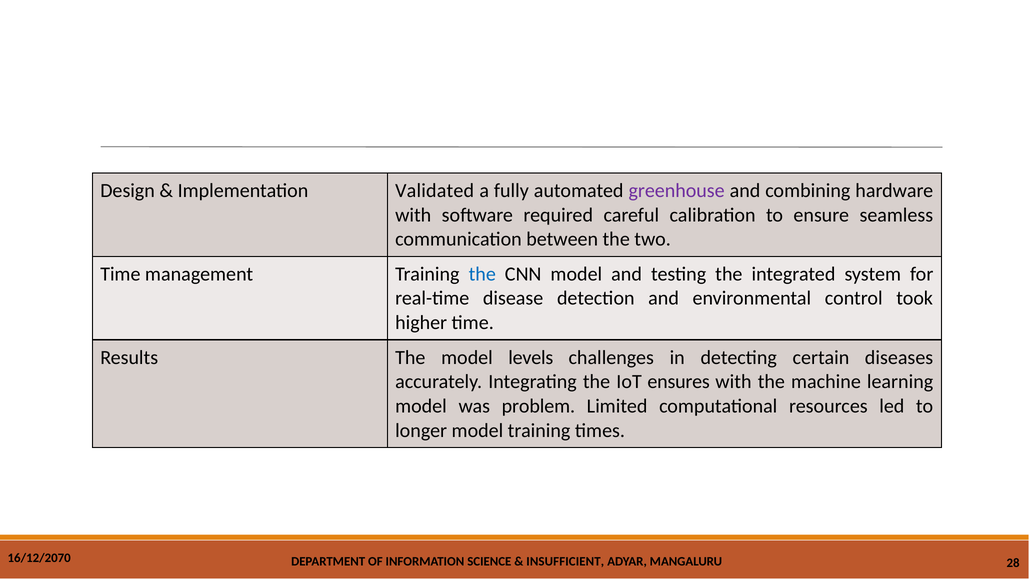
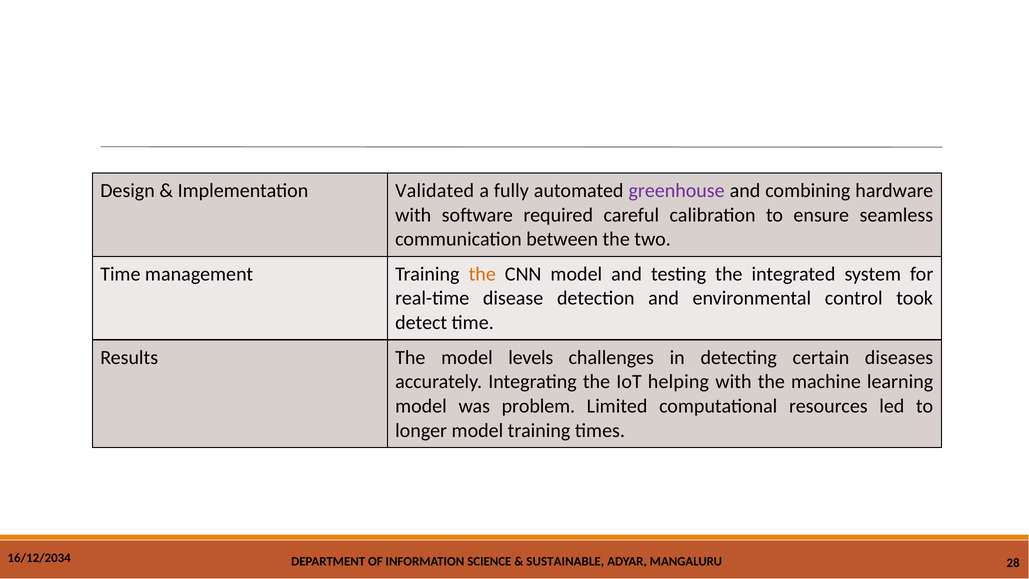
the at (482, 274) colour: blue -> orange
higher: higher -> detect
ensures: ensures -> helping
16/12/2070: 16/12/2070 -> 16/12/2034
INSUFFICIENT: INSUFFICIENT -> SUSTAINABLE
